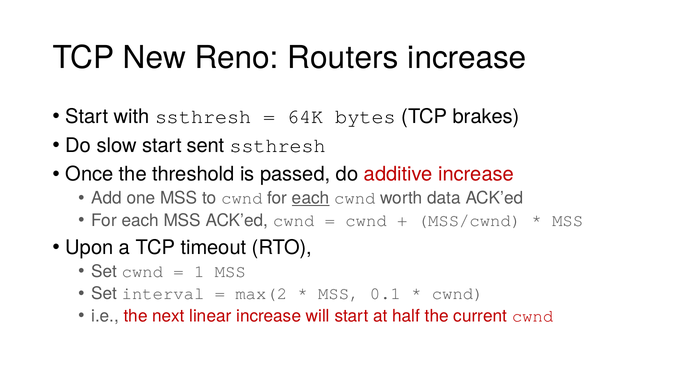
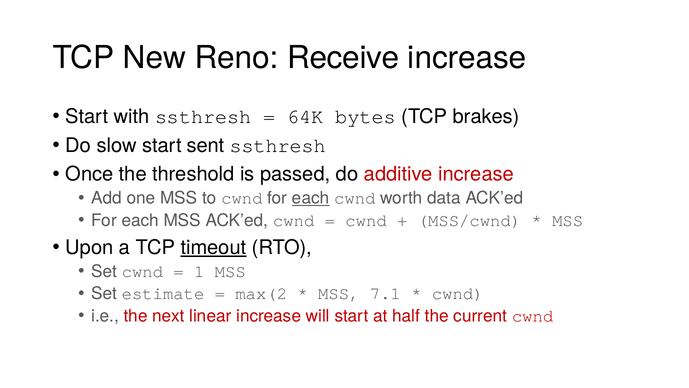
Routers: Routers -> Receive
timeout underline: none -> present
interval: interval -> estimate
0.1: 0.1 -> 7.1
